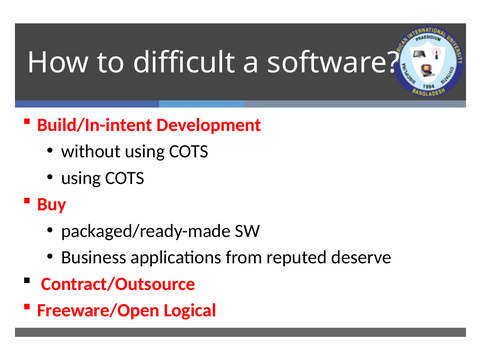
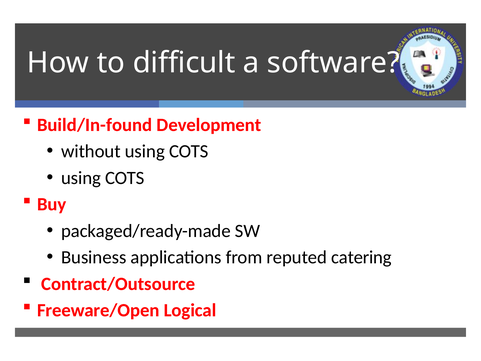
Build/In-intent: Build/In-intent -> Build/In-found
deserve: deserve -> catering
